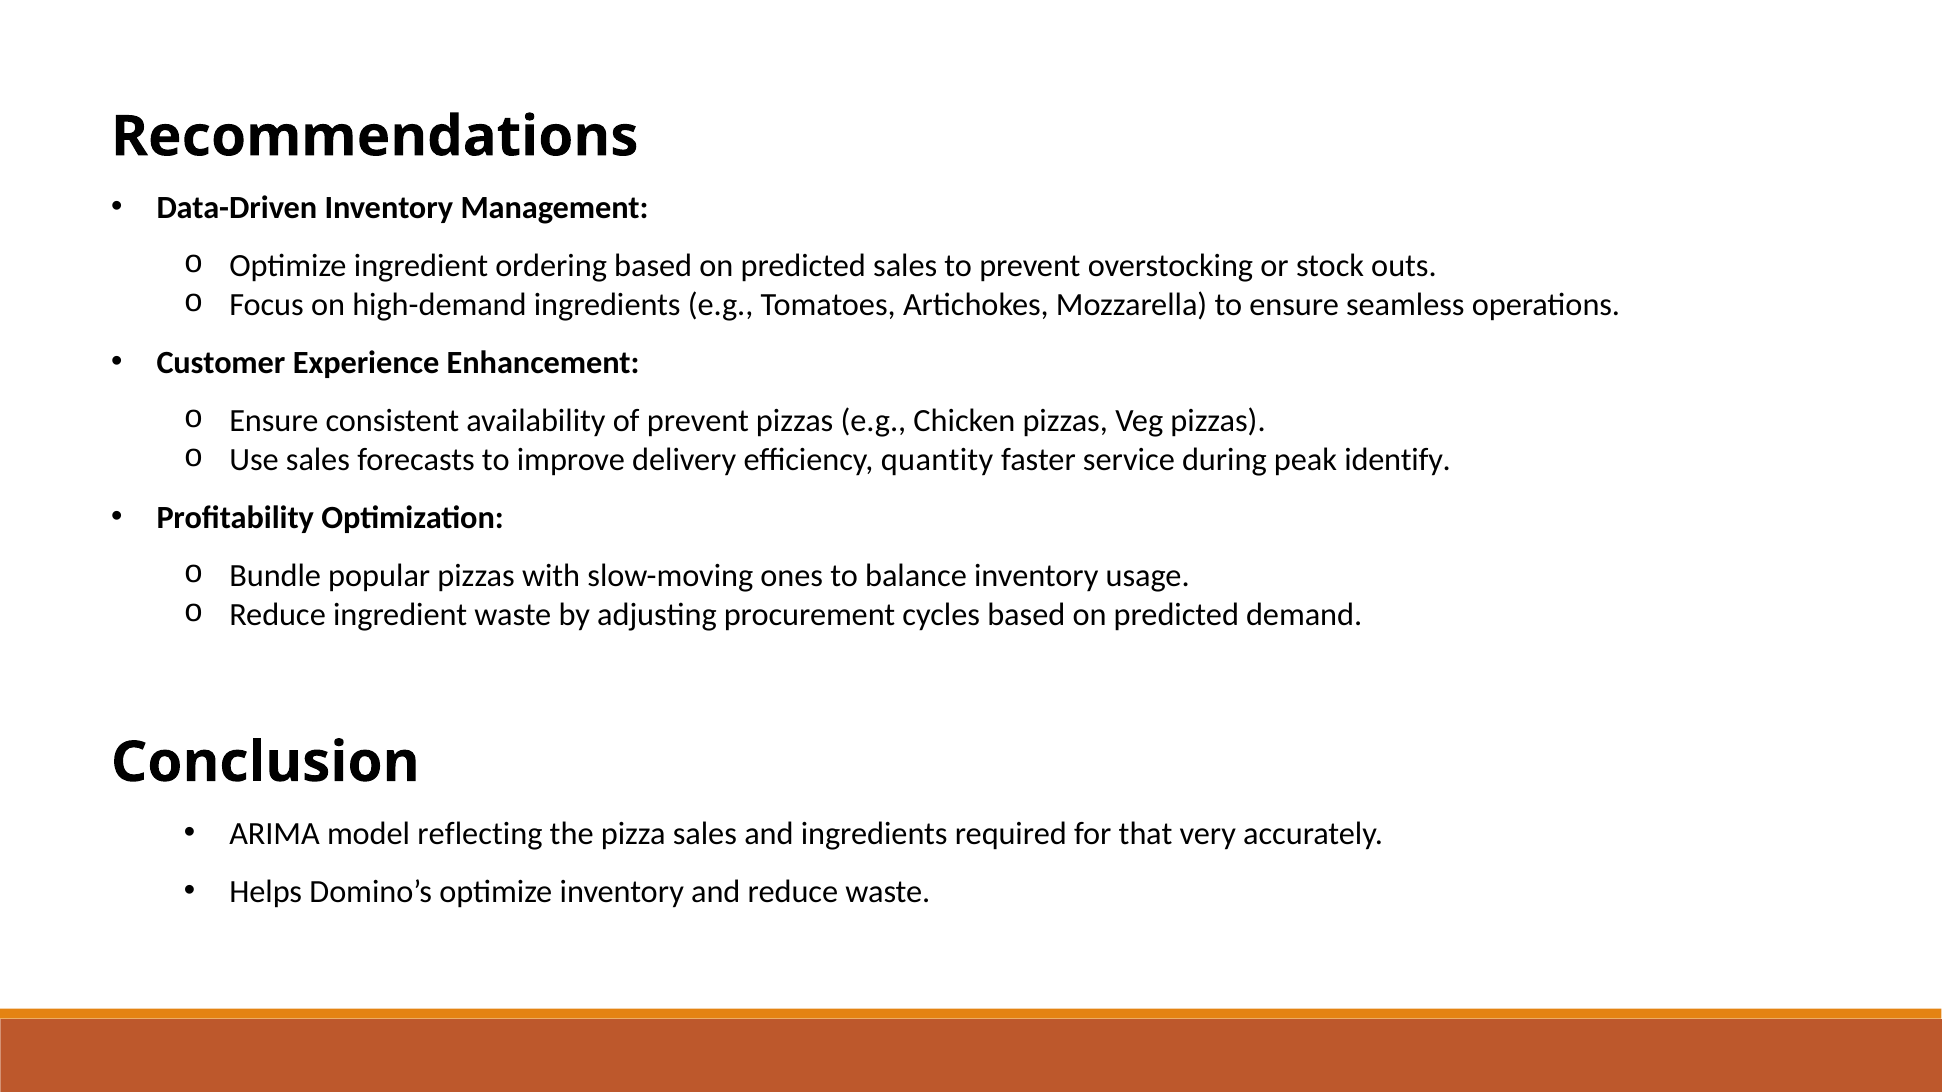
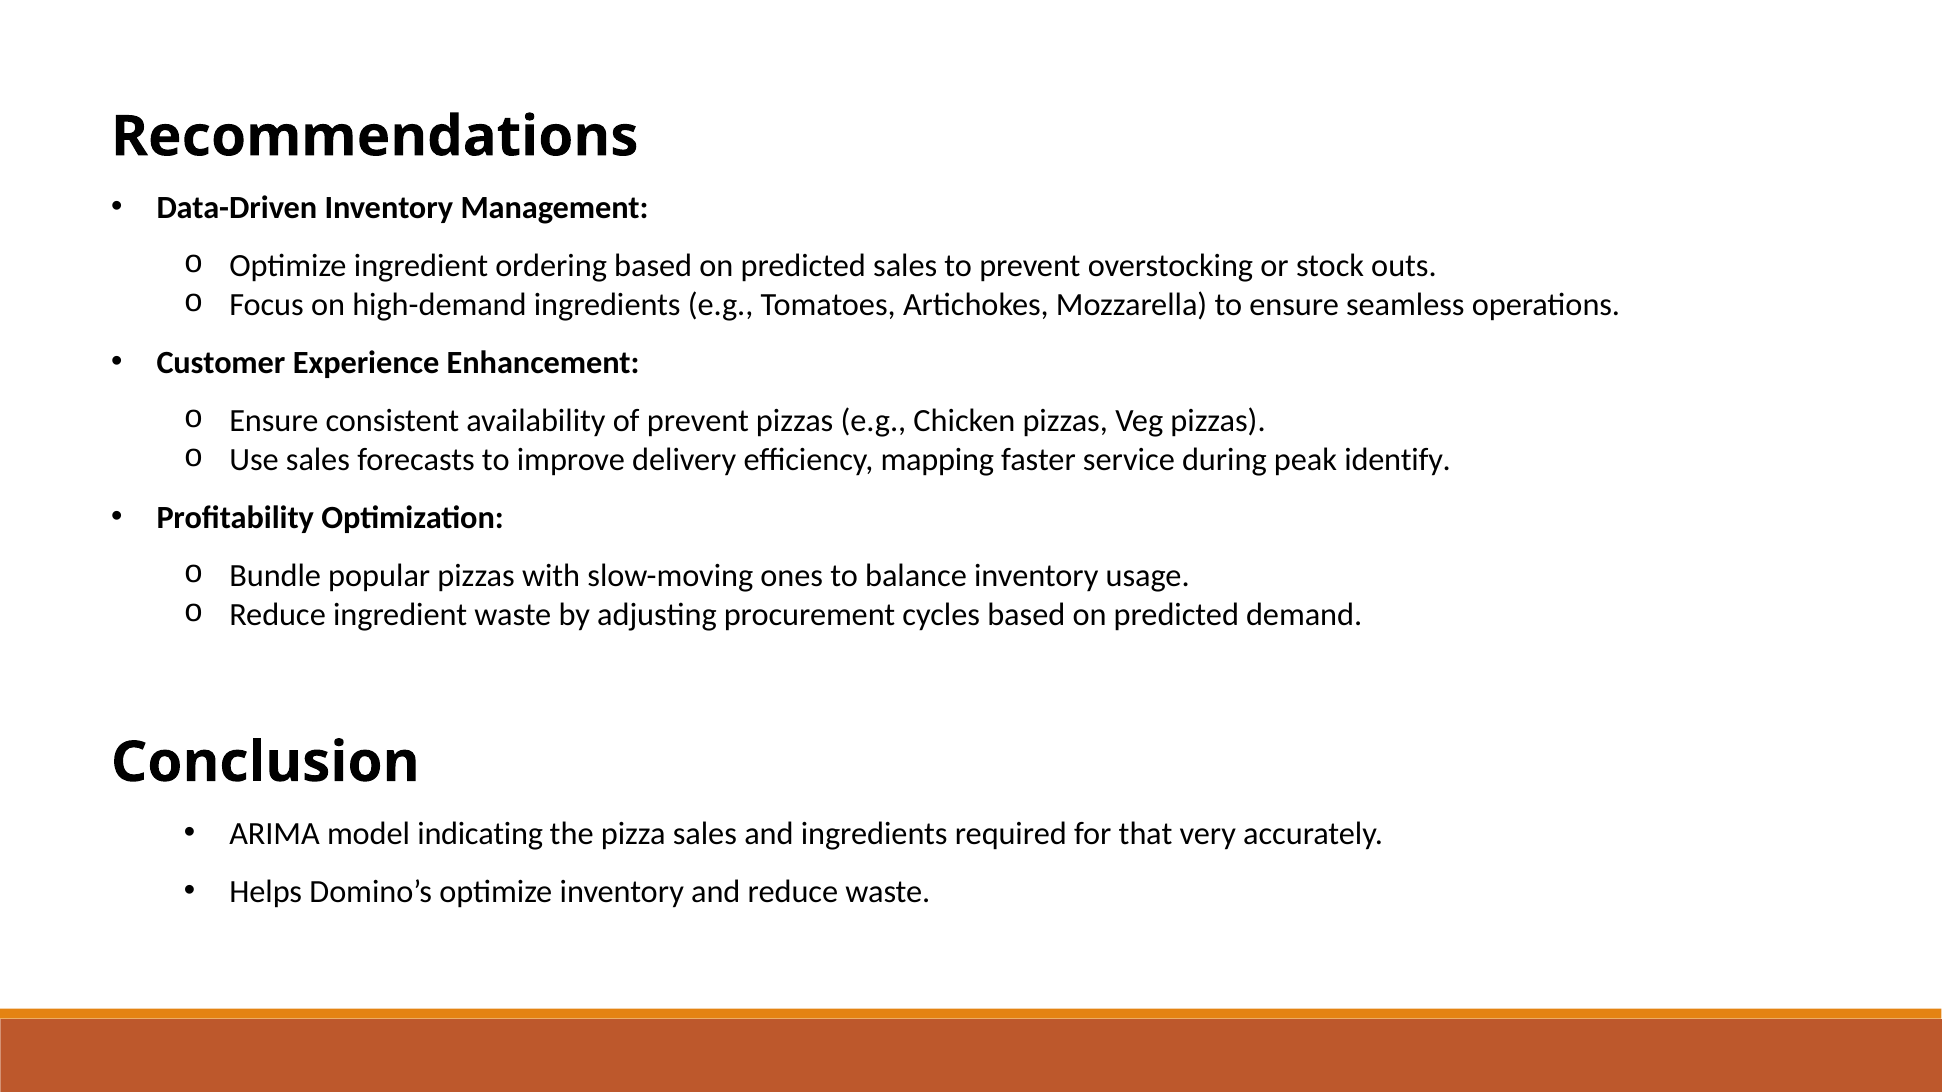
quantity: quantity -> mapping
reflecting: reflecting -> indicating
